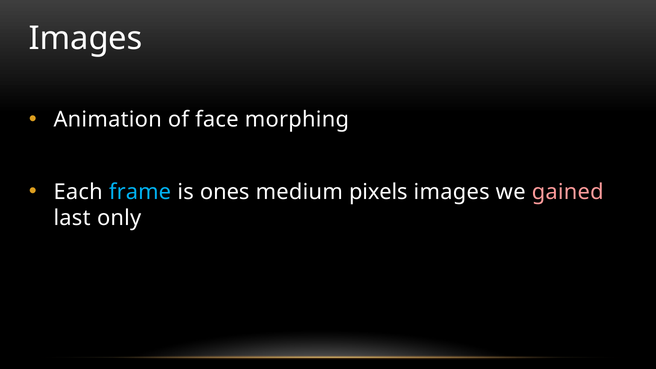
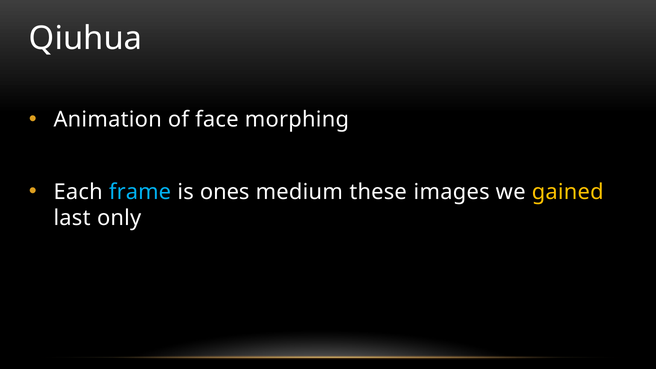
Images at (86, 38): Images -> Qiuhua
pixels: pixels -> these
gained colour: pink -> yellow
